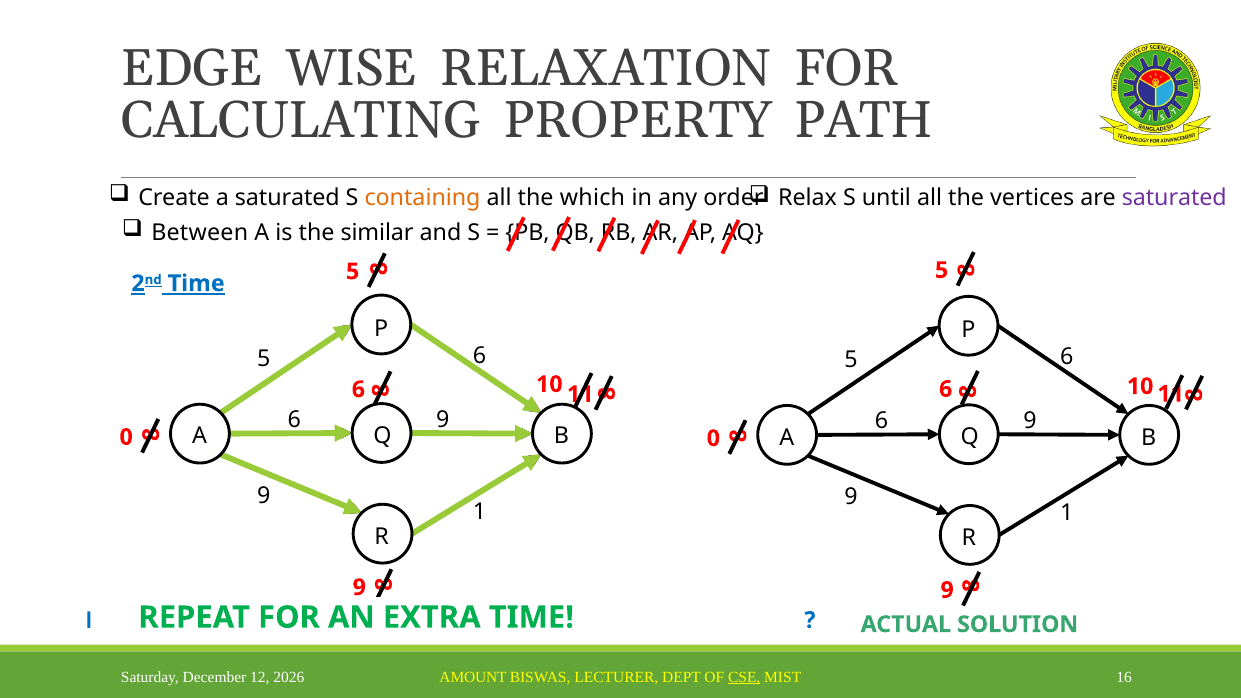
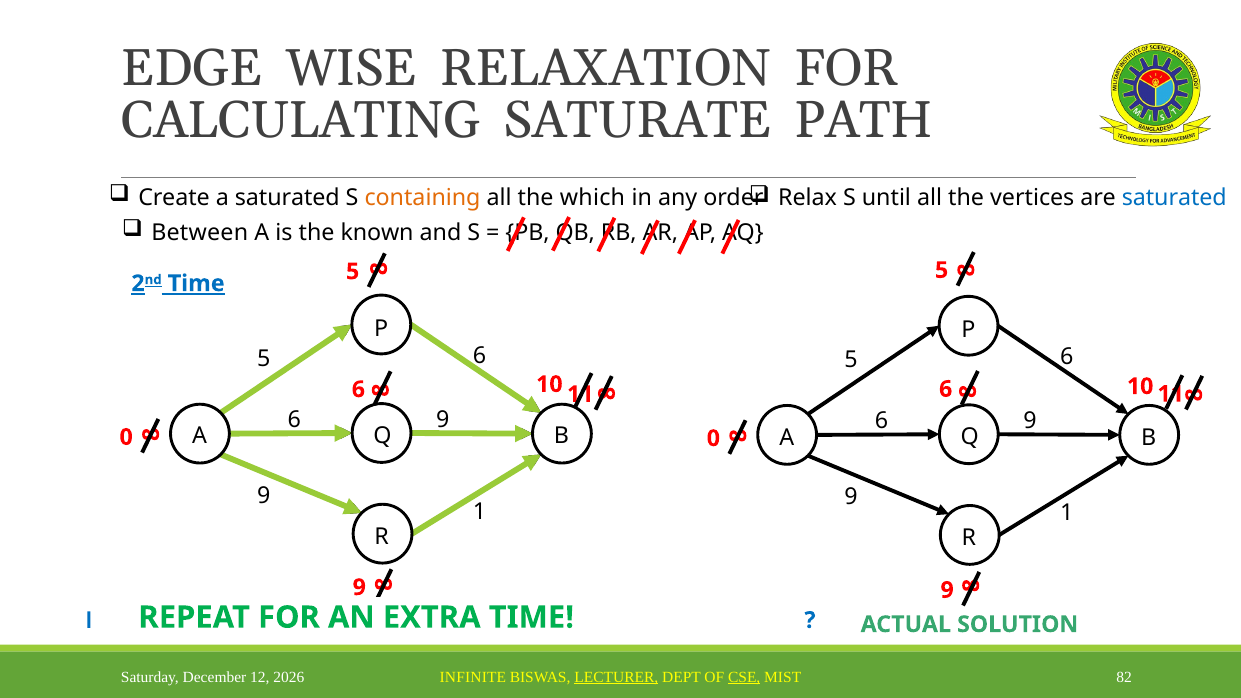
PROPERTY: PROPERTY -> SATURATE
saturated at (1174, 198) colour: purple -> blue
similar: similar -> known
AMOUNT: AMOUNT -> INFINITE
LECTURER underline: none -> present
16: 16 -> 82
